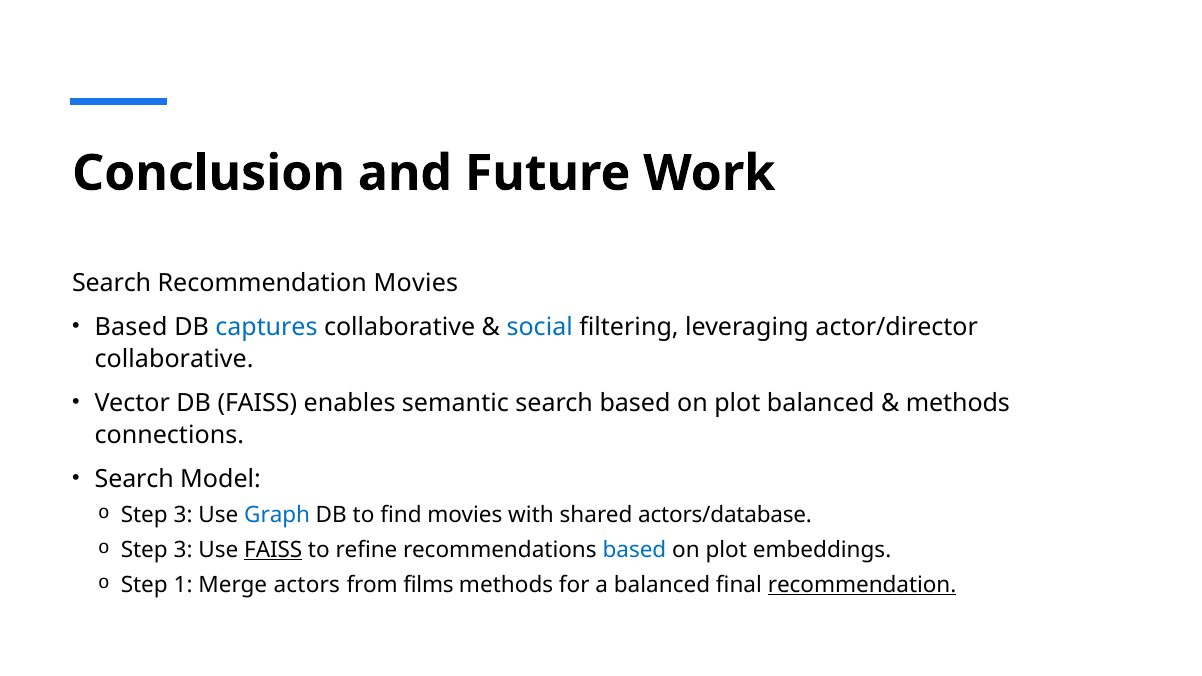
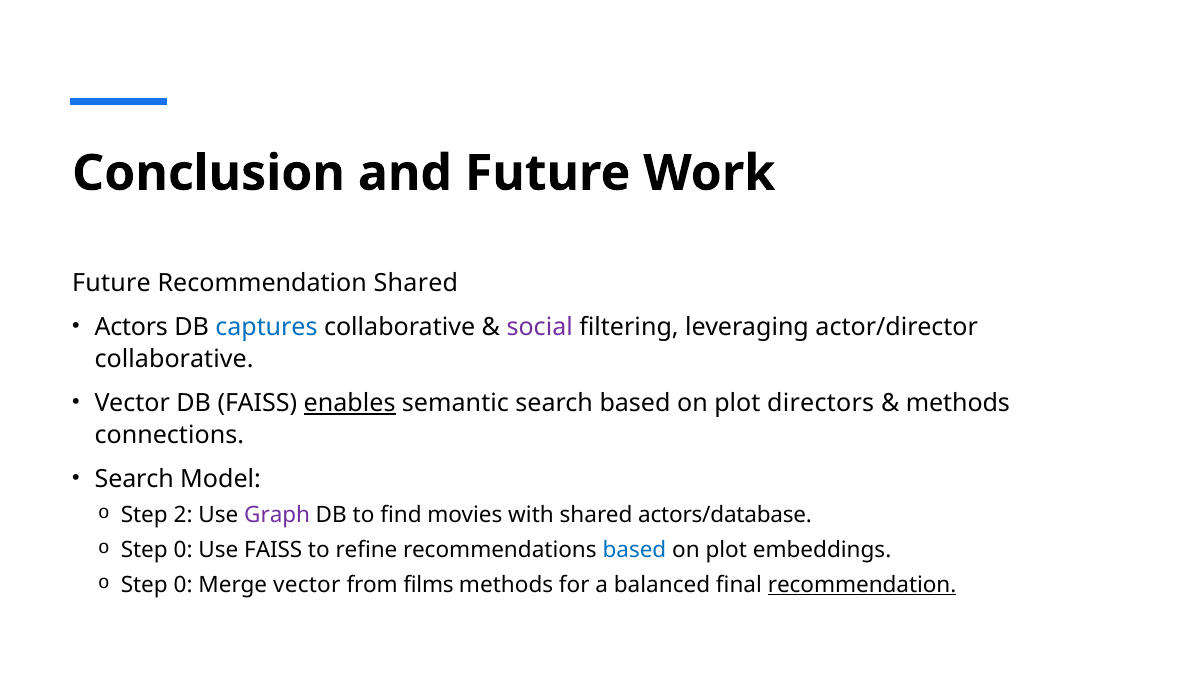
Search at (112, 283): Search -> Future
Recommendation Movies: Movies -> Shared
Based at (131, 327): Based -> Actors
social colour: blue -> purple
enables underline: none -> present
plot balanced: balanced -> directors
3 at (183, 515): 3 -> 2
Graph colour: blue -> purple
3 at (183, 550): 3 -> 0
FAISS at (273, 550) underline: present -> none
1 at (183, 585): 1 -> 0
Merge actors: actors -> vector
